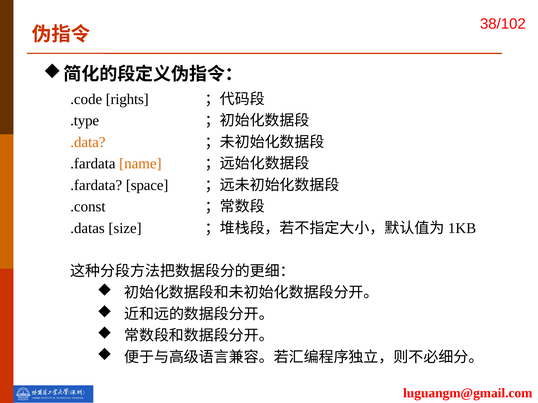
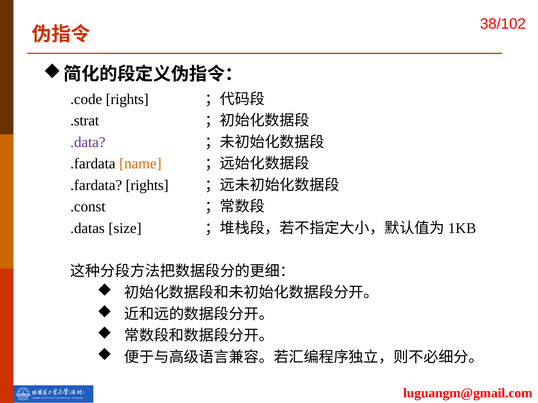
.type: .type -> .strat
.data colour: orange -> purple
.fardata space: space -> rights
